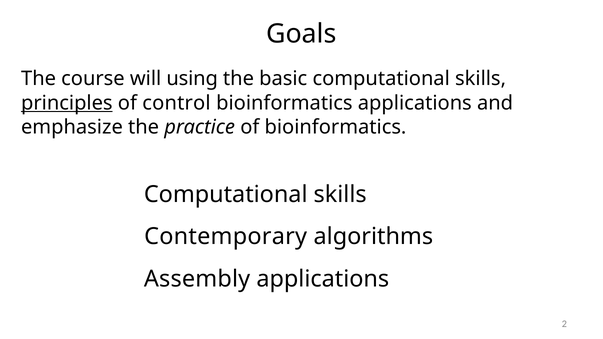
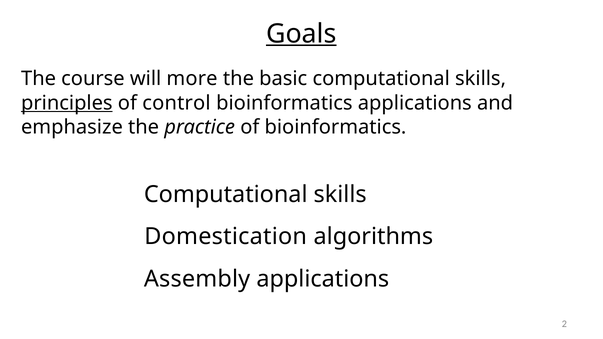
Goals underline: none -> present
using: using -> more
Contemporary: Contemporary -> Domestication
